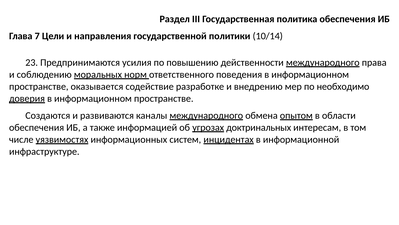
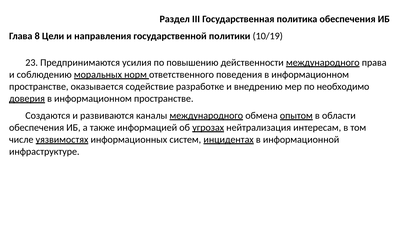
7: 7 -> 8
10/14: 10/14 -> 10/19
доктринальных: доктринальных -> нейтрализация
